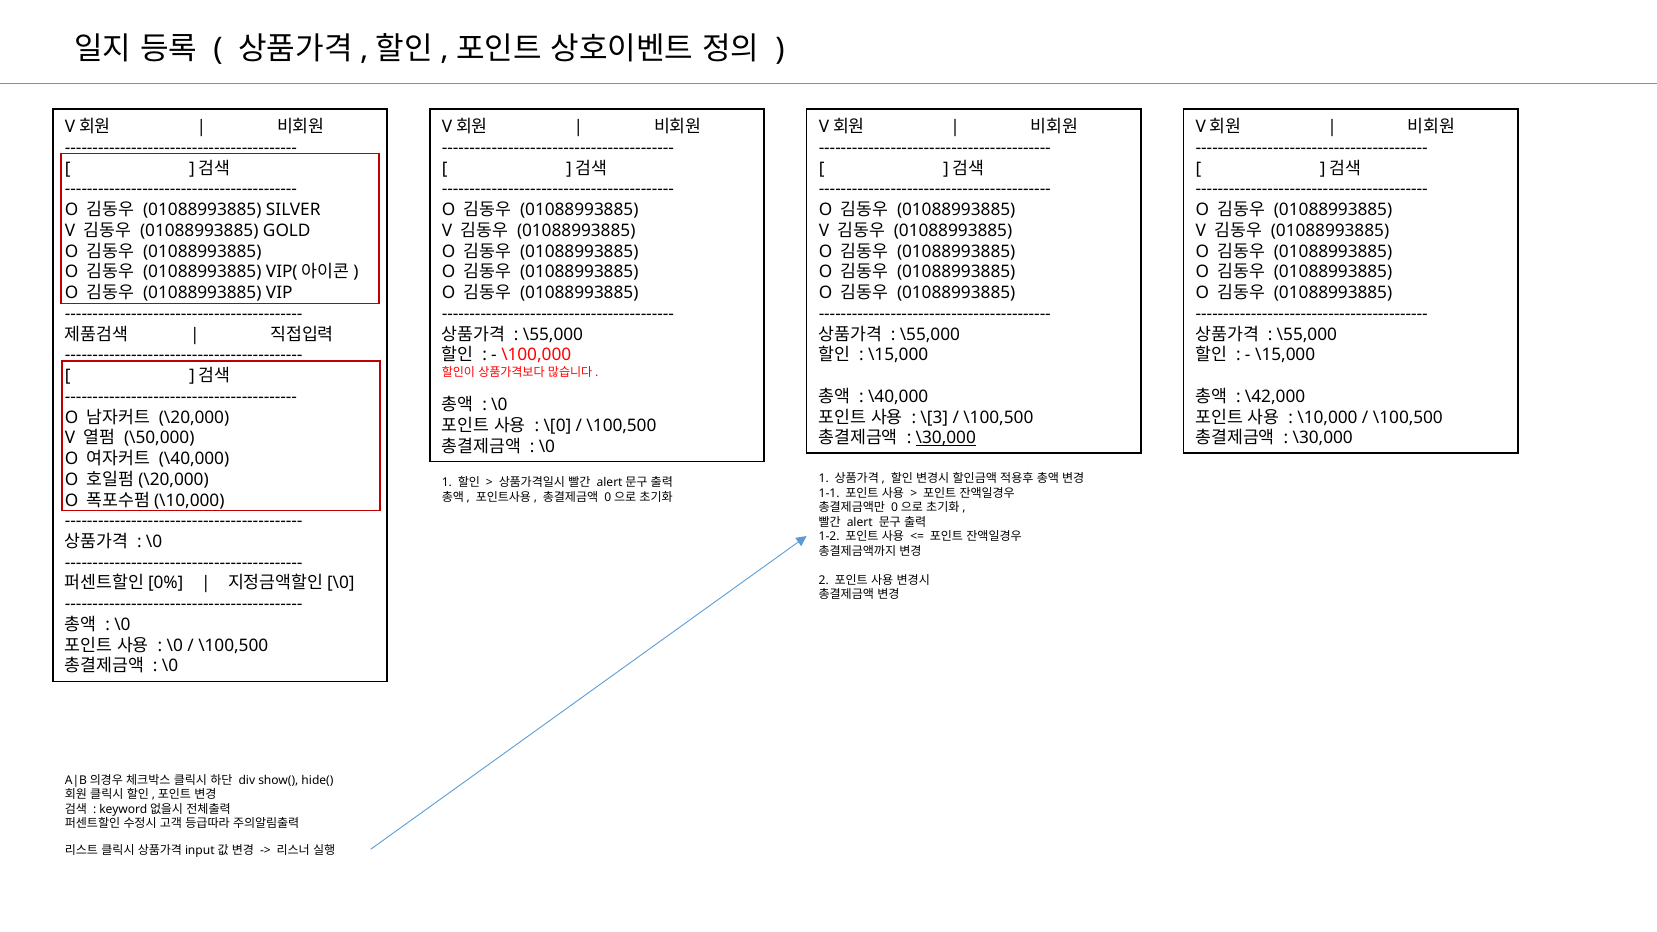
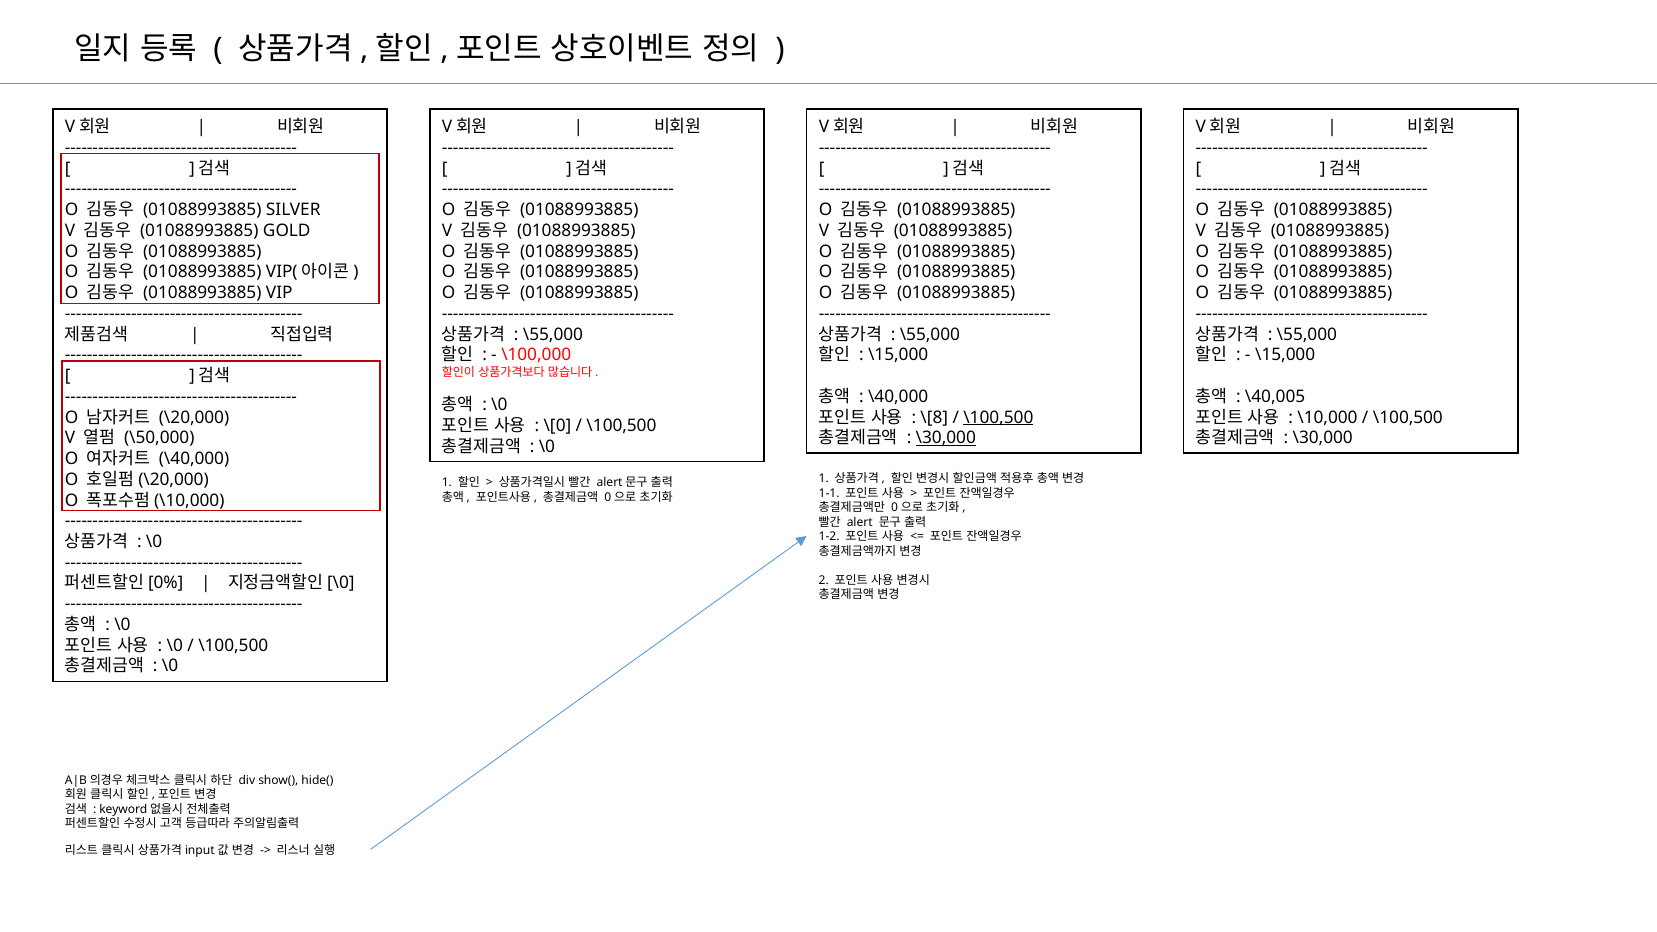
\42,000: \42,000 -> \40,005
\[3: \[3 -> \[8
\100,500 at (998, 417) underline: none -> present
